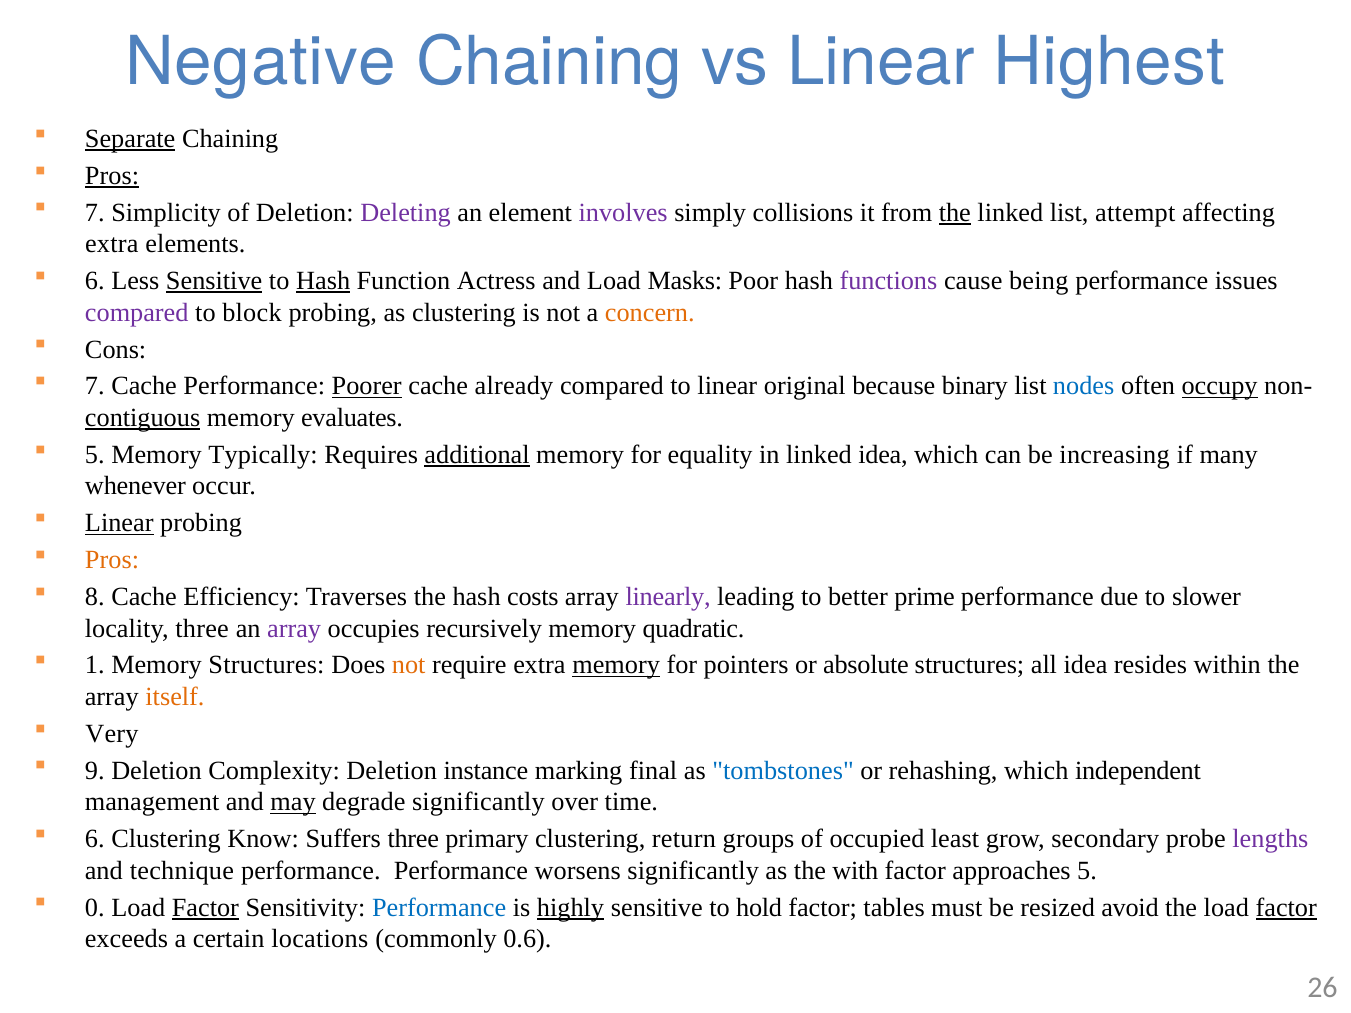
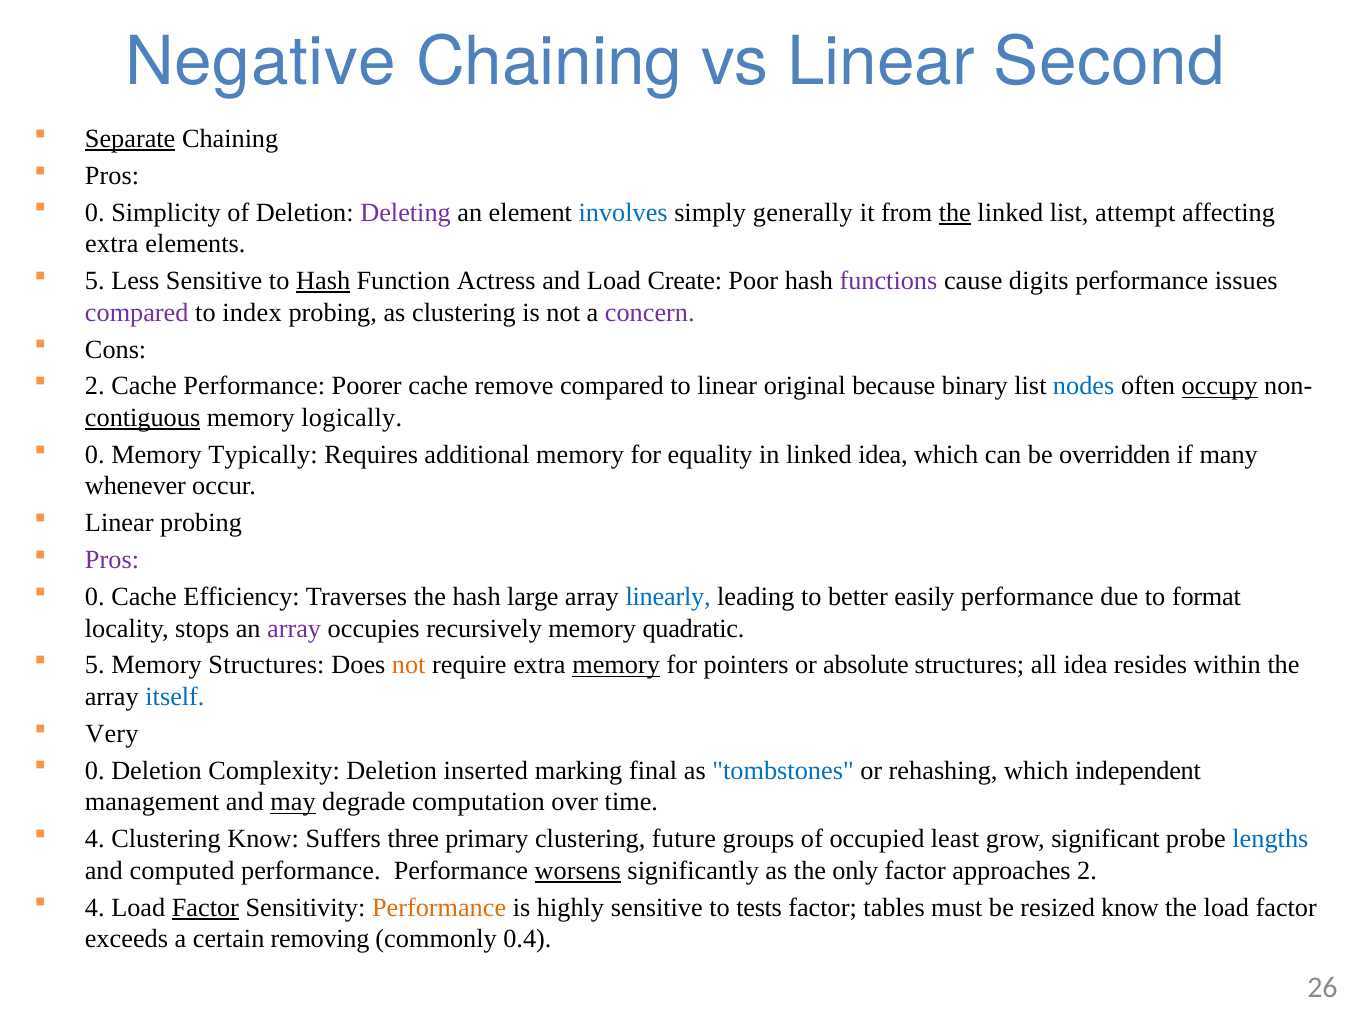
Highest: Highest -> Second
Pros at (112, 176) underline: present -> none
7 at (95, 213): 7 -> 0
involves colour: purple -> blue
collisions: collisions -> generally
6 at (95, 281): 6 -> 5
Sensitive at (214, 281) underline: present -> none
Masks: Masks -> Create
being: being -> digits
block: block -> index
concern colour: orange -> purple
7 at (95, 386): 7 -> 2
Poorer underline: present -> none
already: already -> remove
evaluates: evaluates -> logically
5 at (95, 455): 5 -> 0
additional underline: present -> none
increasing: increasing -> overridden
Linear at (119, 523) underline: present -> none
Pros at (112, 560) colour: orange -> purple
8 at (95, 597): 8 -> 0
costs: costs -> large
linearly colour: purple -> blue
prime: prime -> easily
slower: slower -> format
locality three: three -> stops
1 at (95, 665): 1 -> 5
itself colour: orange -> blue
9 at (95, 771): 9 -> 0
instance: instance -> inserted
degrade significantly: significantly -> computation
6 at (95, 839): 6 -> 4
return: return -> future
secondary: secondary -> significant
lengths colour: purple -> blue
technique: technique -> computed
worsens underline: none -> present
with: with -> only
approaches 5: 5 -> 2
0 at (95, 908): 0 -> 4
Performance at (439, 908) colour: blue -> orange
highly underline: present -> none
hold: hold -> tests
resized avoid: avoid -> know
factor at (1286, 908) underline: present -> none
locations: locations -> removing
0.6: 0.6 -> 0.4
